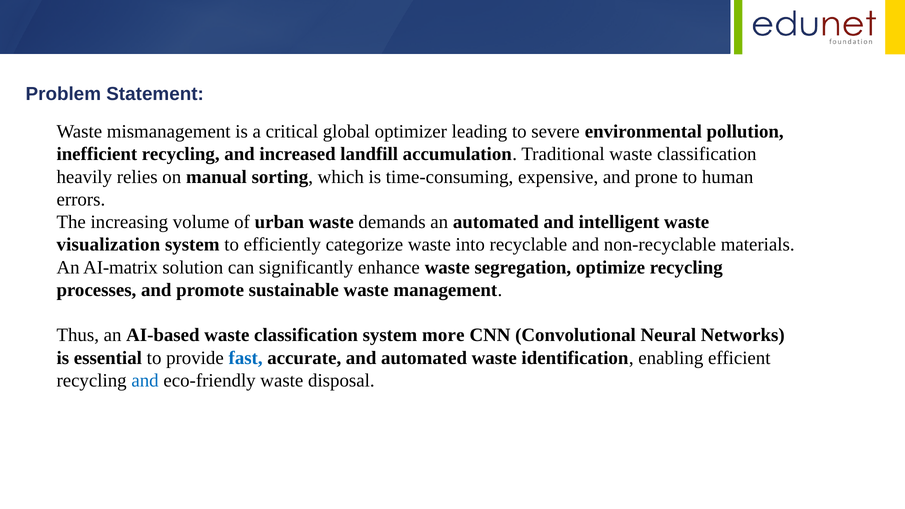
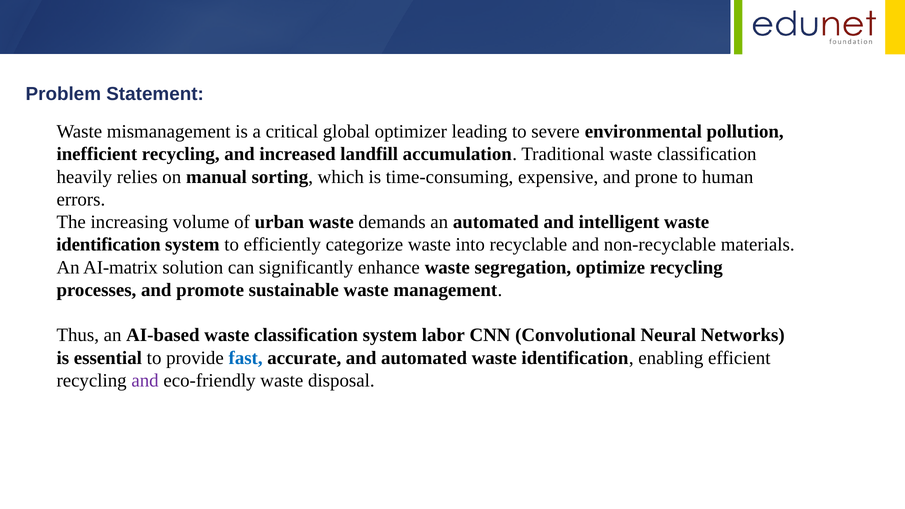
visualization at (108, 245): visualization -> identification
more: more -> labor
and at (145, 381) colour: blue -> purple
